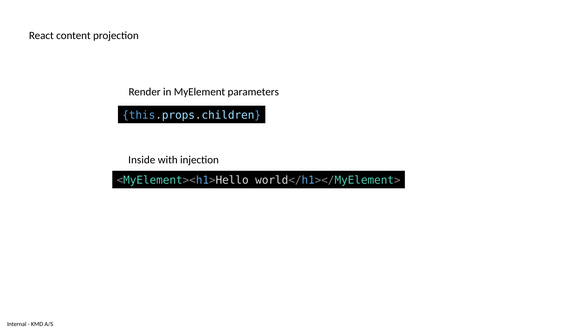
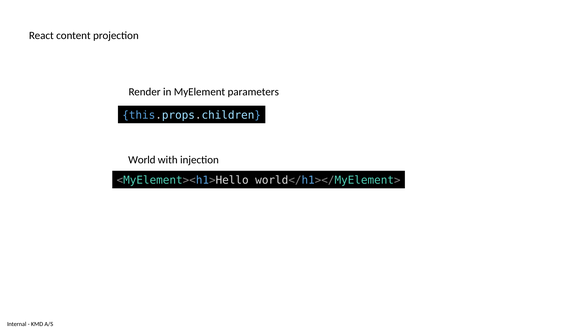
Inside: Inside -> World
